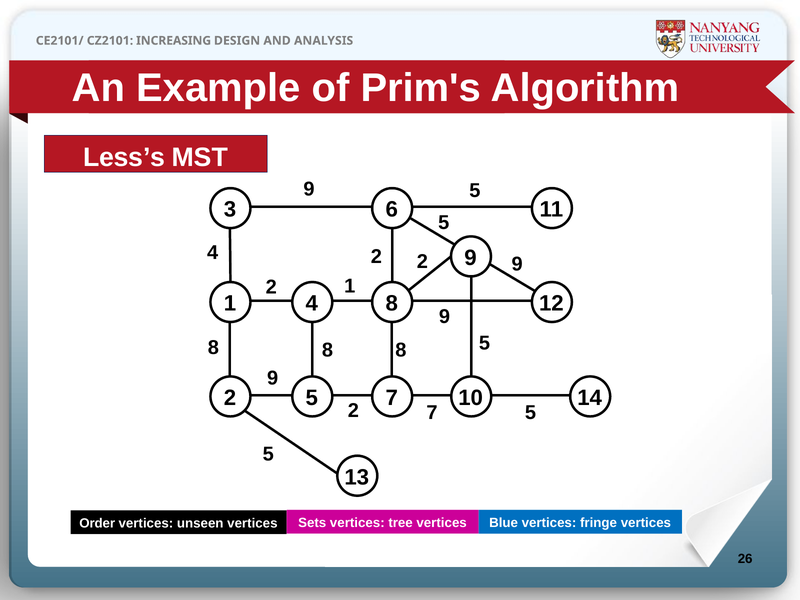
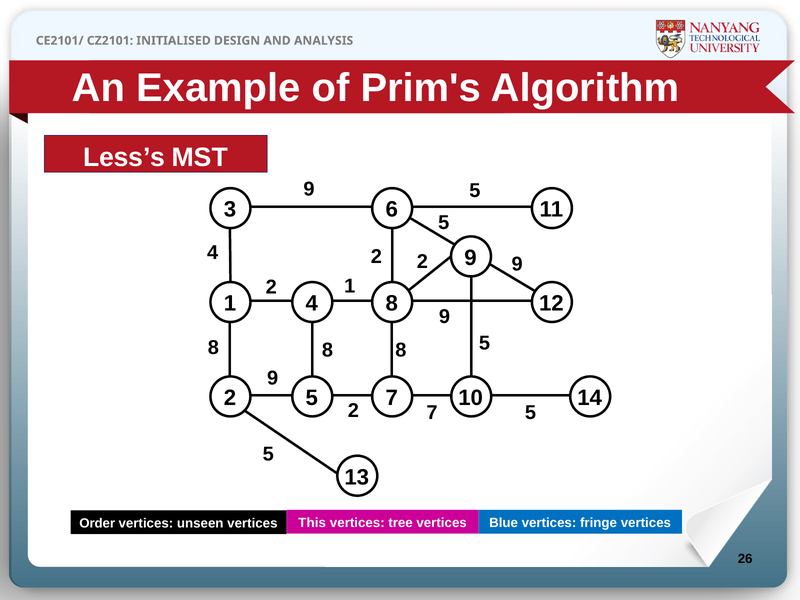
INCREASING: INCREASING -> INITIALISED
Sets: Sets -> This
